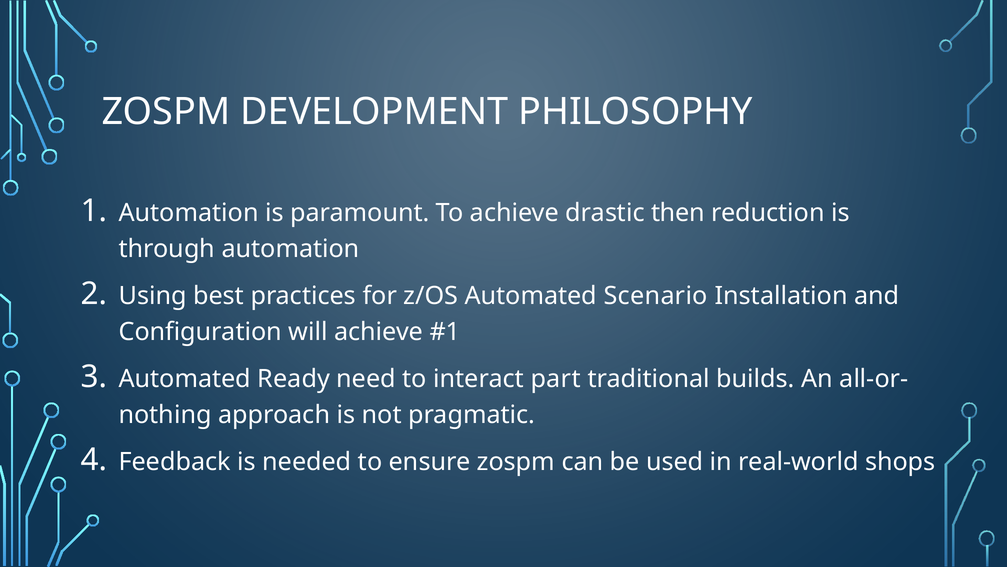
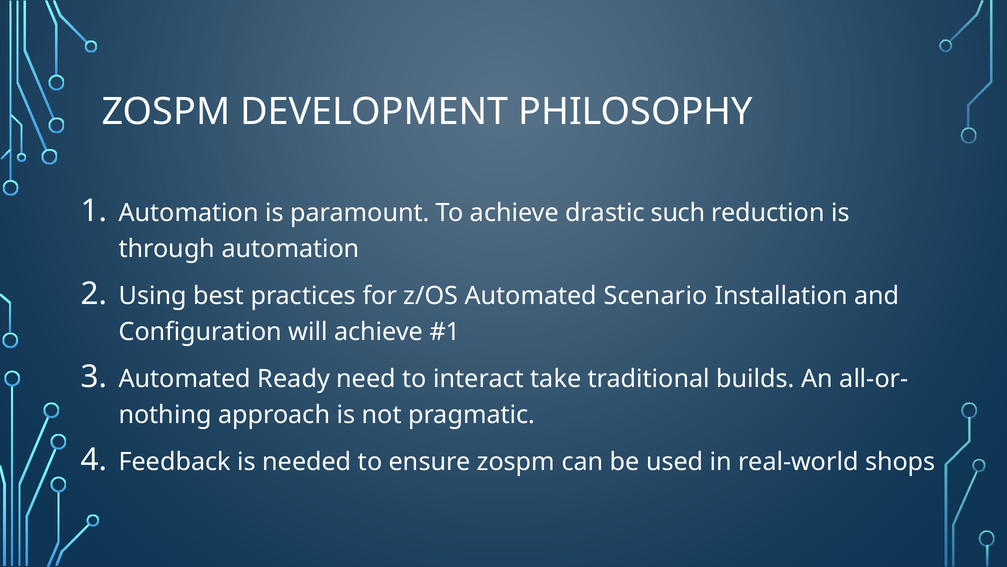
then: then -> such
part: part -> take
